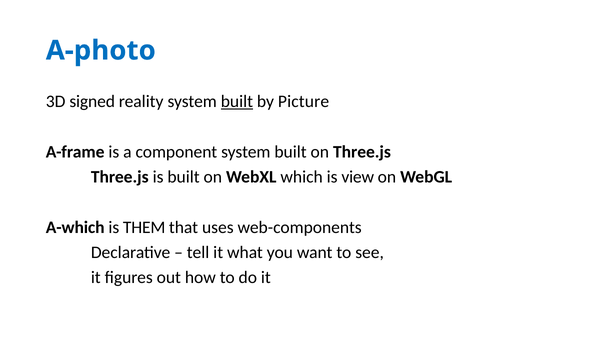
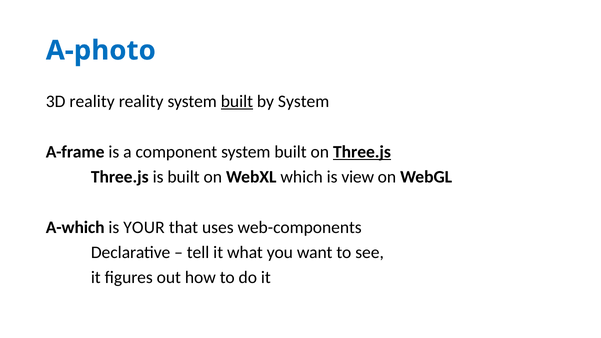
3D signed: signed -> reality
by Picture: Picture -> System
Three.js at (362, 152) underline: none -> present
THEM: THEM -> YOUR
